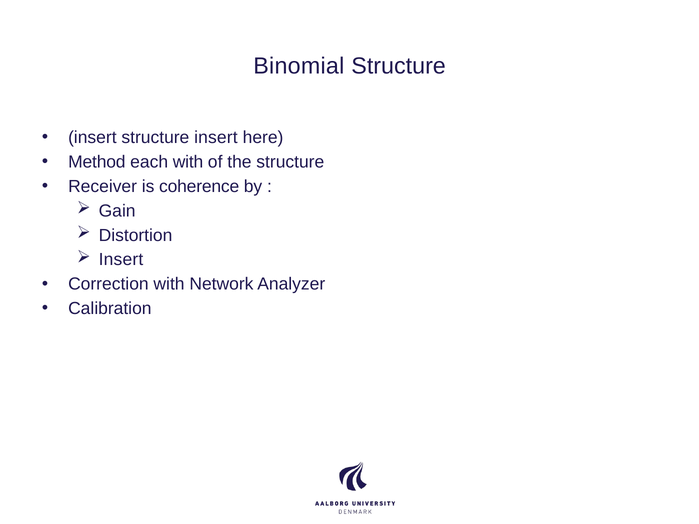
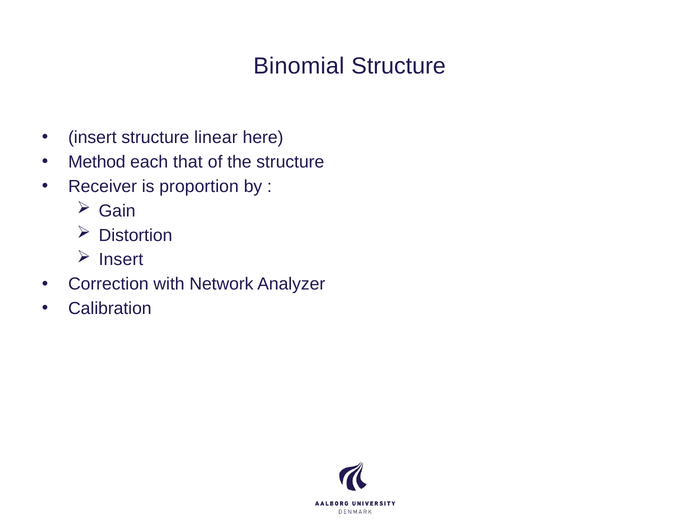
structure insert: insert -> linear
each with: with -> that
coherence: coherence -> proportion
